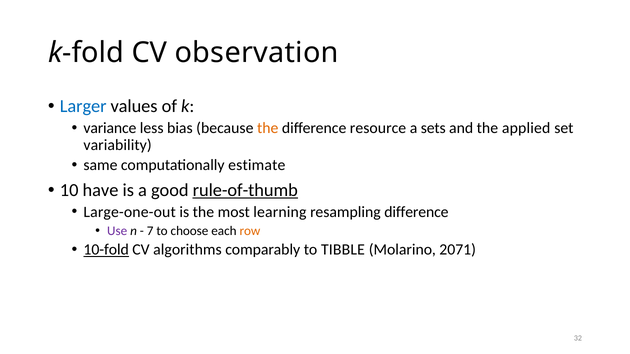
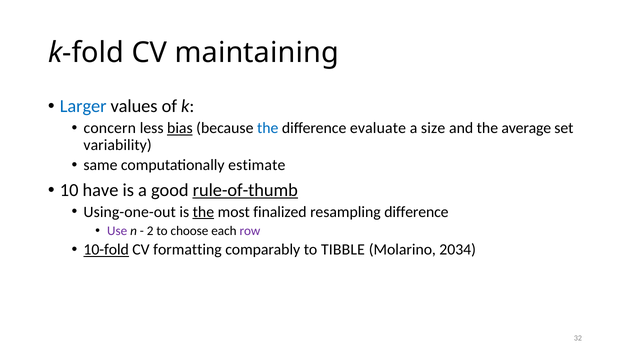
observation: observation -> maintaining
variance: variance -> concern
bias underline: none -> present
the at (268, 128) colour: orange -> blue
resource: resource -> evaluate
sets: sets -> size
applied: applied -> average
Large-one-out: Large-one-out -> Using-one-out
the at (203, 212) underline: none -> present
learning: learning -> finalized
7: 7 -> 2
row colour: orange -> purple
algorithms: algorithms -> formatting
2071: 2071 -> 2034
